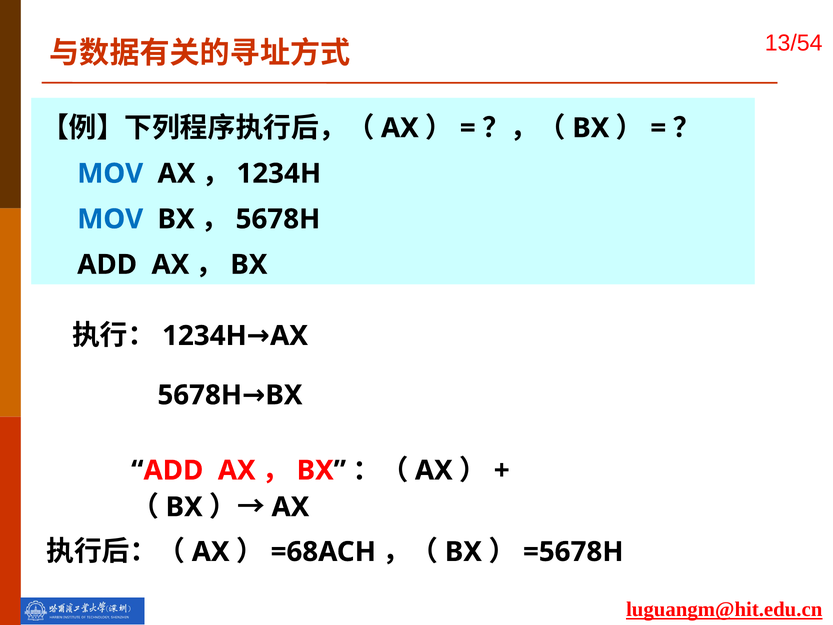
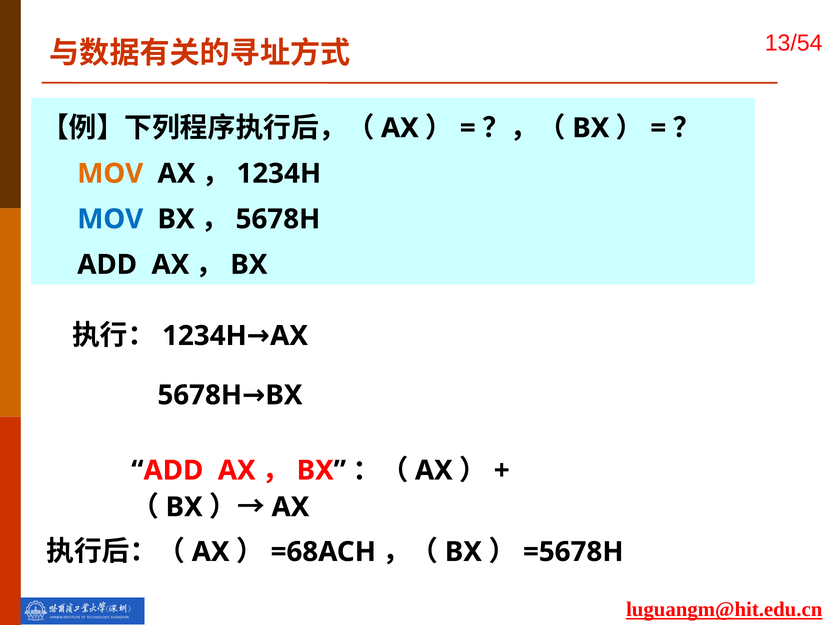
MOV at (110, 174) colour: blue -> orange
